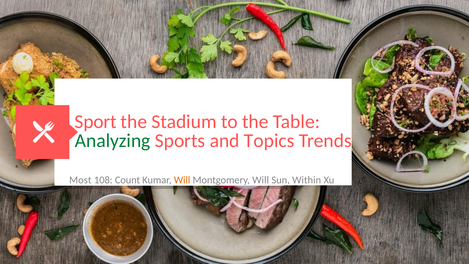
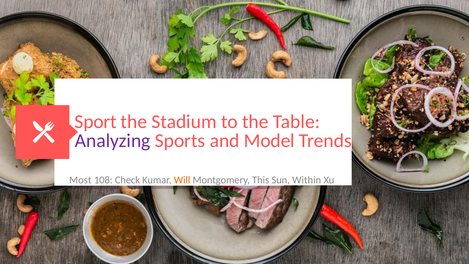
Analyzing colour: green -> purple
Topics: Topics -> Model
Count: Count -> Check
Montgomery Will: Will -> This
